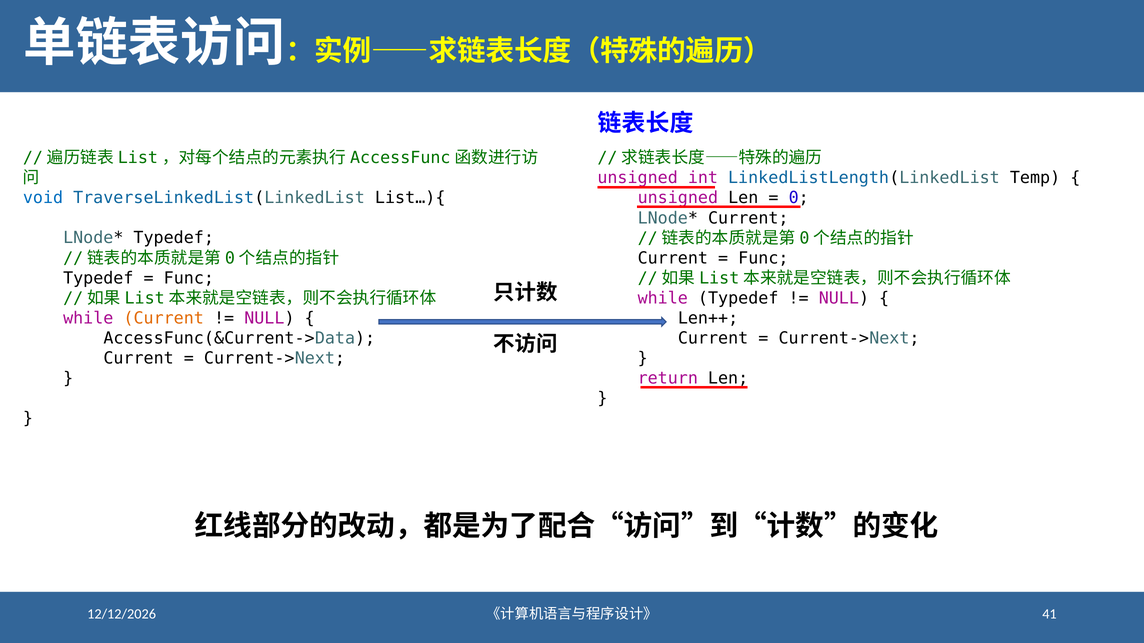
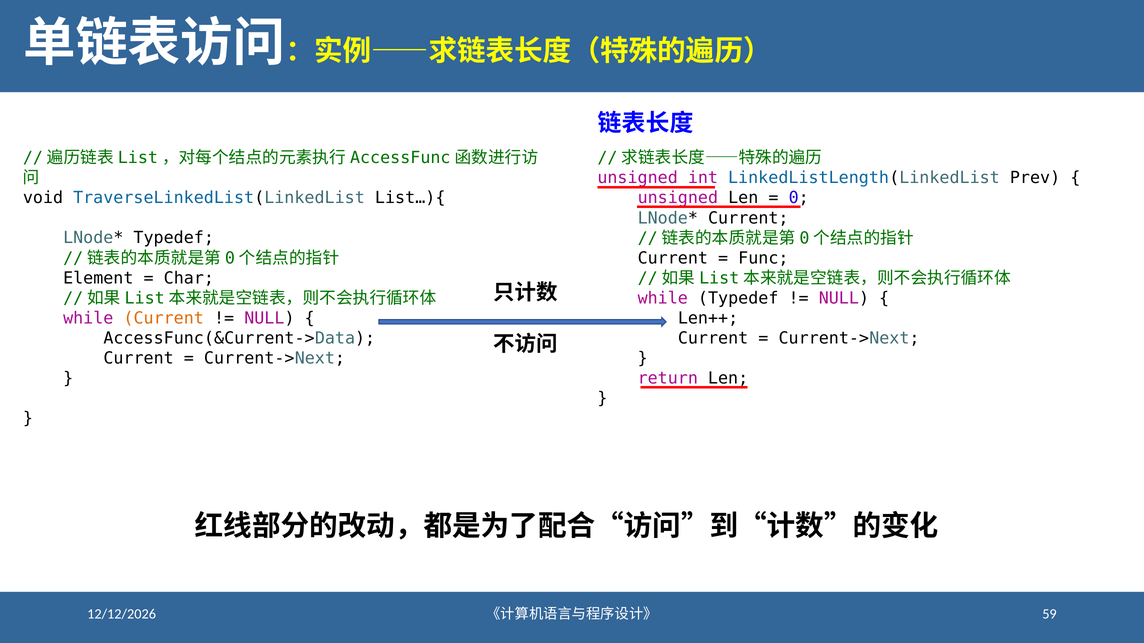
Temp: Temp -> Prev
void colour: blue -> black
Typedef at (98, 278): Typedef -> Element
Func at (189, 278): Func -> Char
41: 41 -> 59
